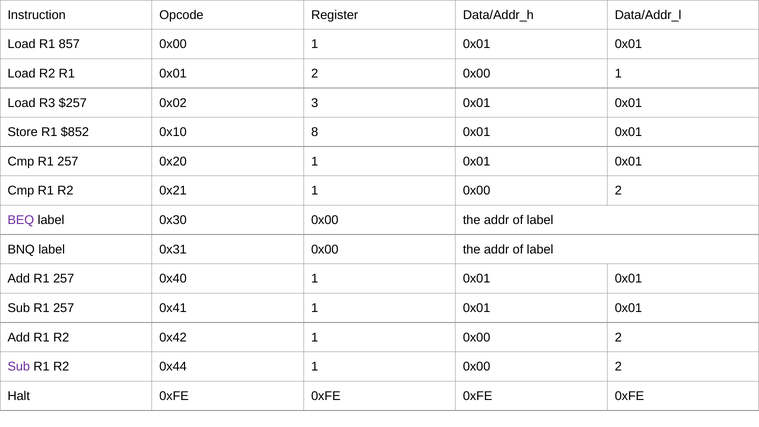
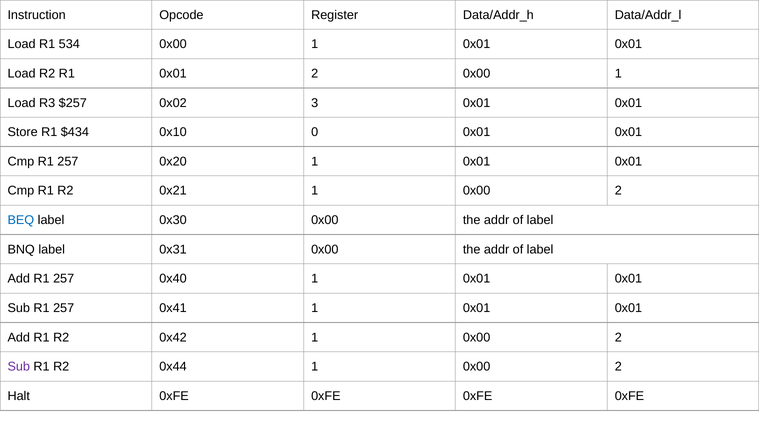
857: 857 -> 534
$852: $852 -> $434
8: 8 -> 0
BEQ colour: purple -> blue
